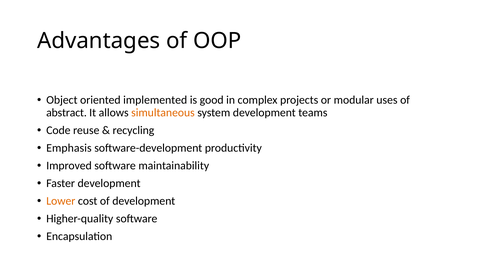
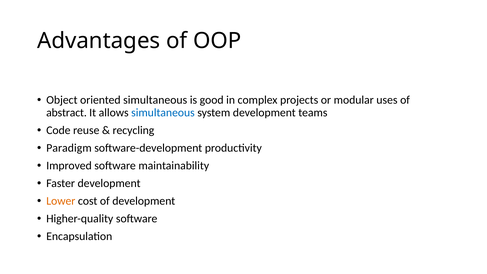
oriented implemented: implemented -> simultaneous
simultaneous at (163, 113) colour: orange -> blue
Emphasis: Emphasis -> Paradigm
